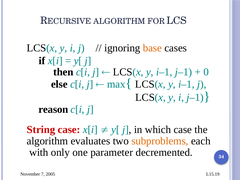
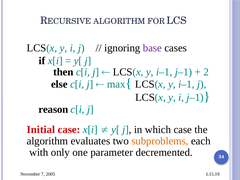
base colour: orange -> purple
0: 0 -> 2
String: String -> Initial
